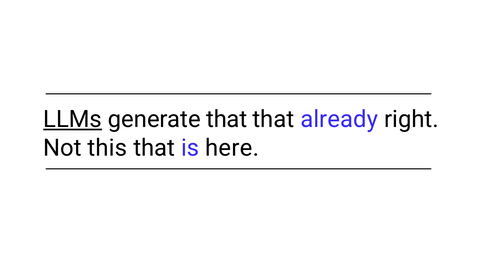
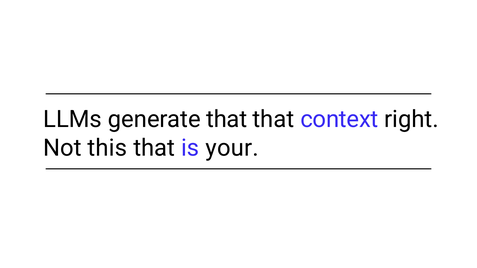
LLMs underline: present -> none
already: already -> context
here: here -> your
